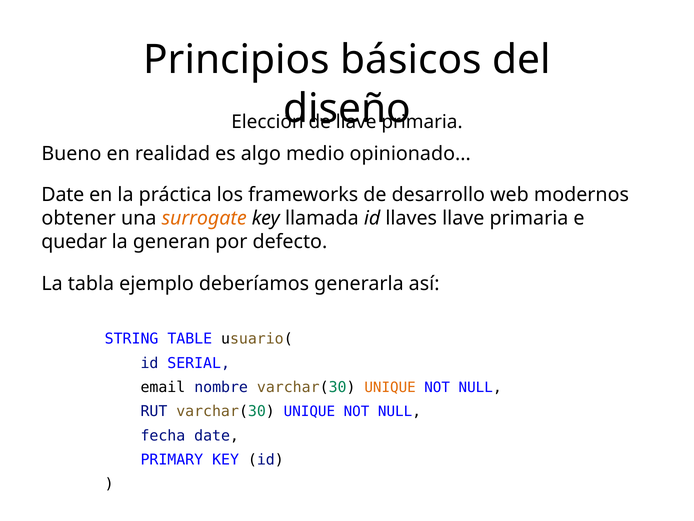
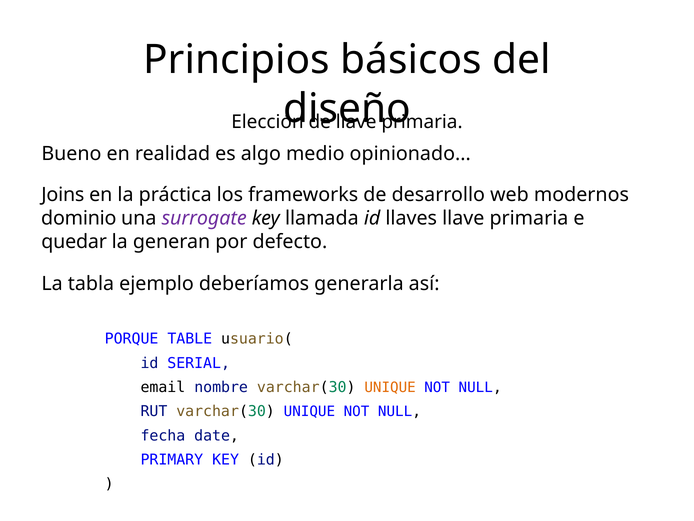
Date at (63, 194): Date -> Joins
obtener: obtener -> dominio
surrogate colour: orange -> purple
STRING: STRING -> PORQUE
